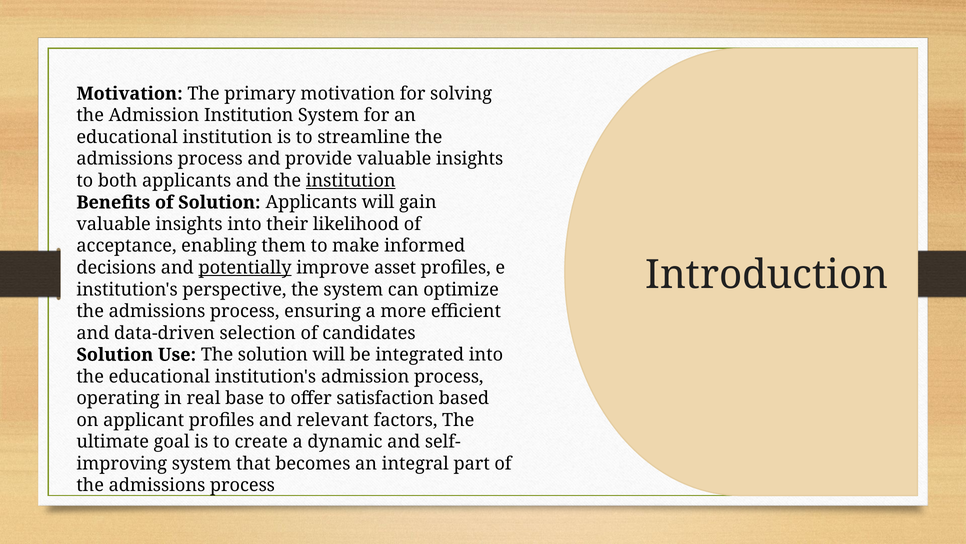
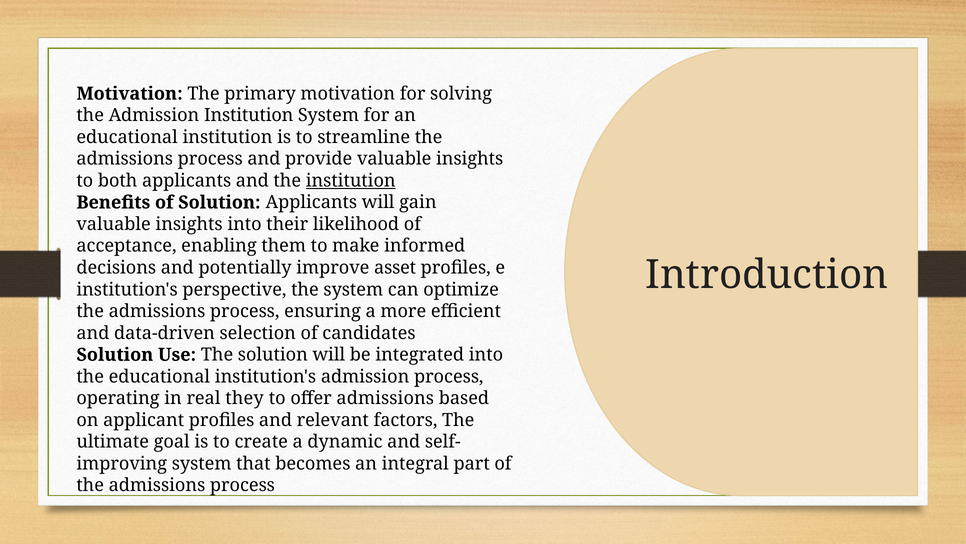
potentially underline: present -> none
base: base -> they
offer satisfaction: satisfaction -> admissions
